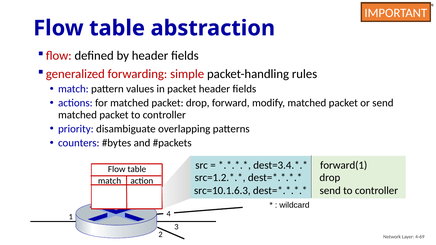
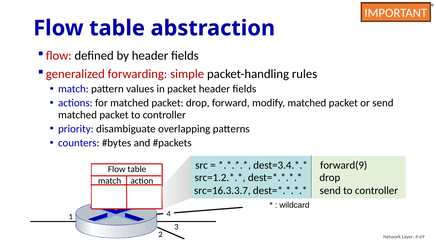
forward(1: forward(1 -> forward(9
src=10.1.6.3: src=10.1.6.3 -> src=16.3.3.7
